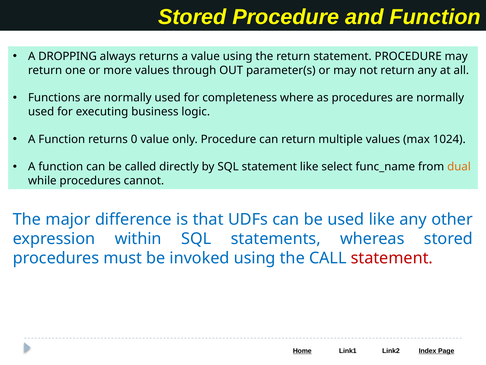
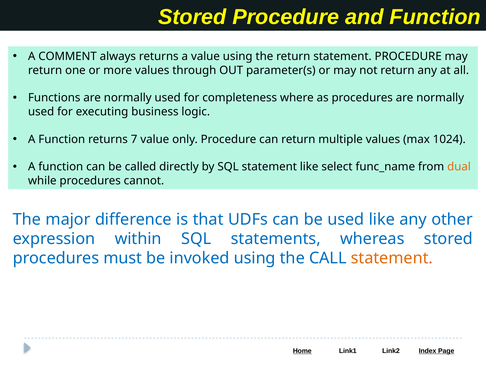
DROPPING: DROPPING -> COMMENT
0: 0 -> 7
statement at (392, 258) colour: red -> orange
